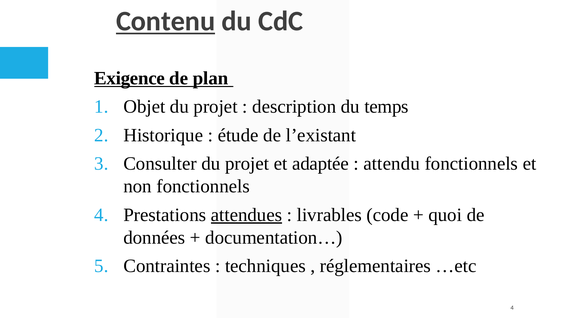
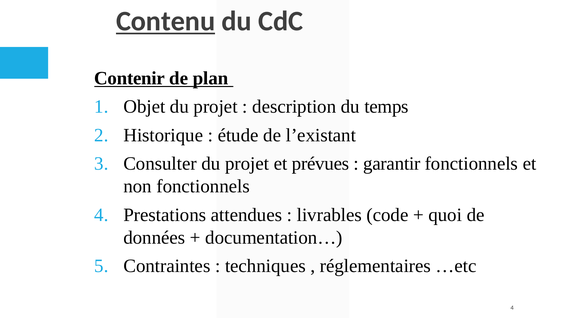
Exigence: Exigence -> Contenir
adaptée: adaptée -> prévues
attendu: attendu -> garantir
attendues underline: present -> none
